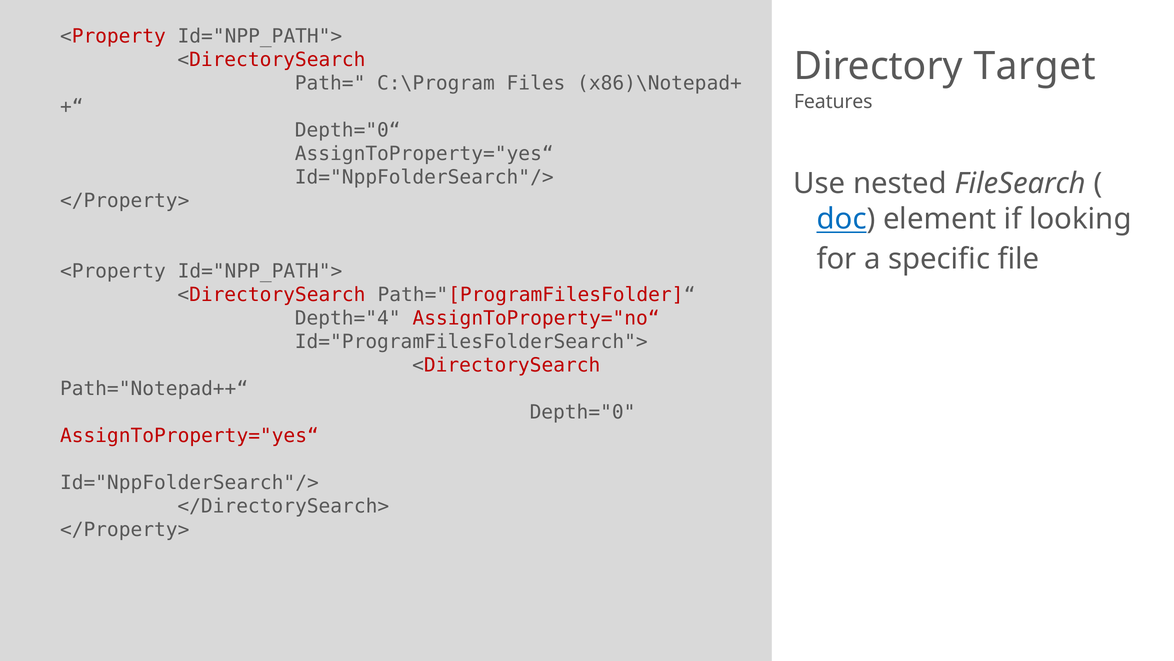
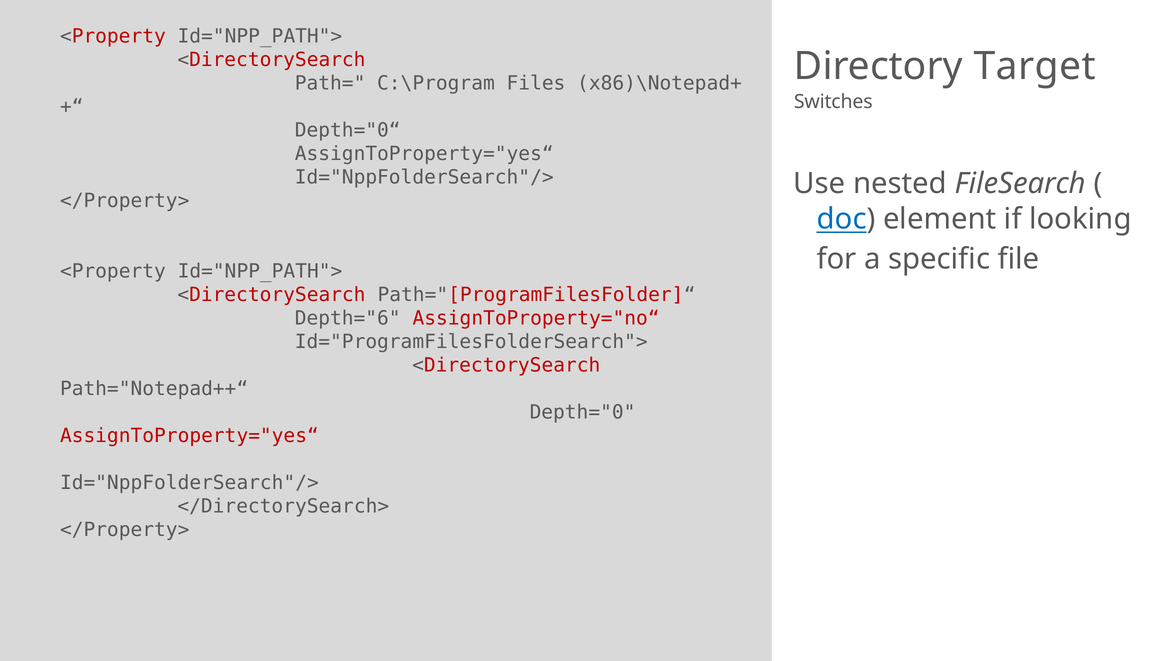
Features: Features -> Switches
Depth="4: Depth="4 -> Depth="6
